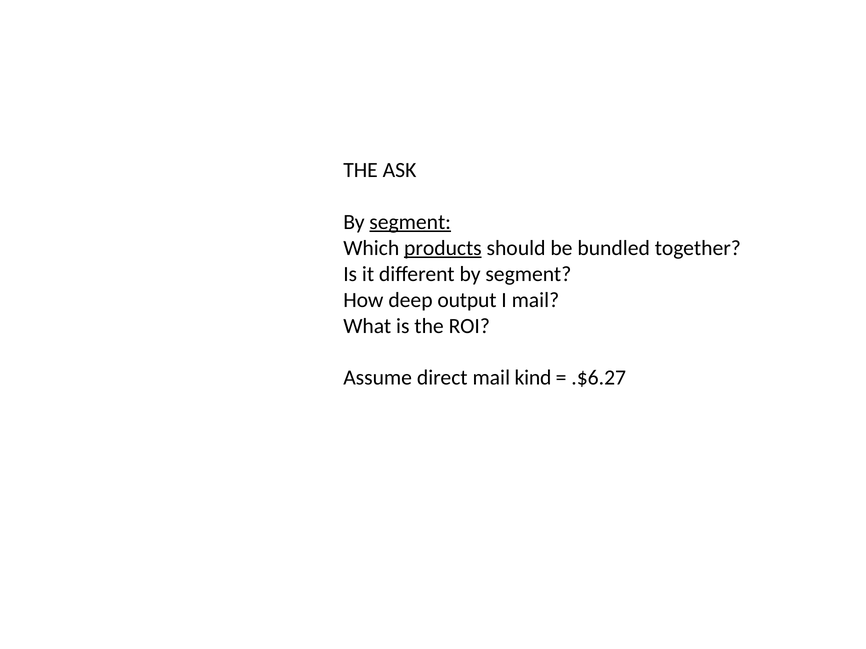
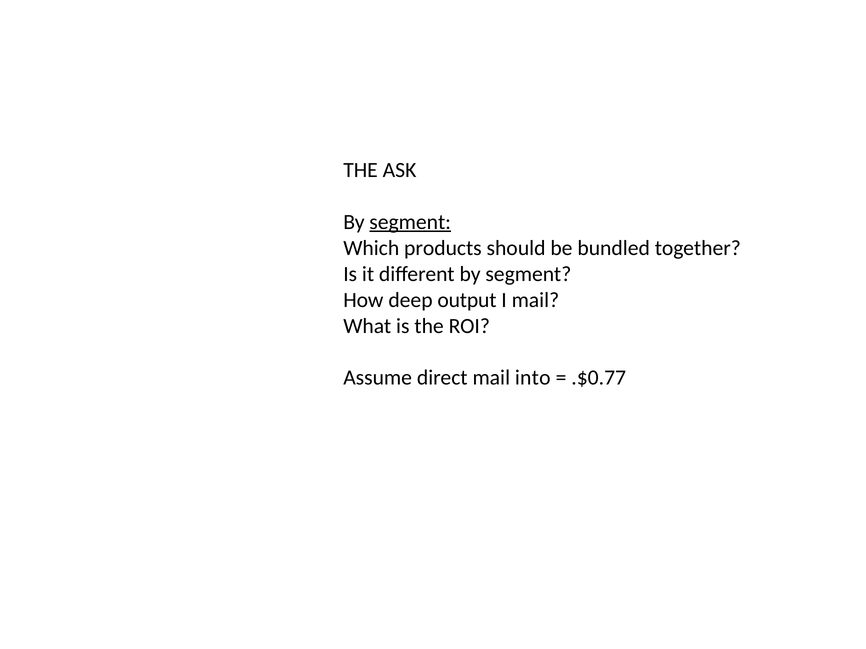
products underline: present -> none
kind: kind -> into
.$6.27: .$6.27 -> .$0.77
